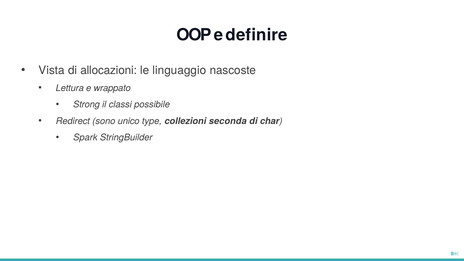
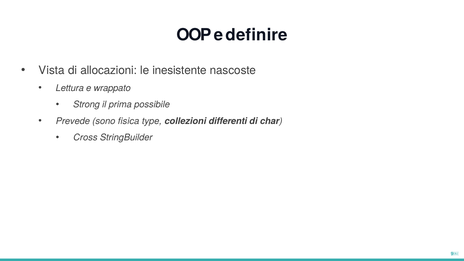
linguaggio: linguaggio -> inesistente
classi: classi -> prima
Redirect: Redirect -> Prevede
unico: unico -> fisica
seconda: seconda -> differenti
Spark: Spark -> Cross
